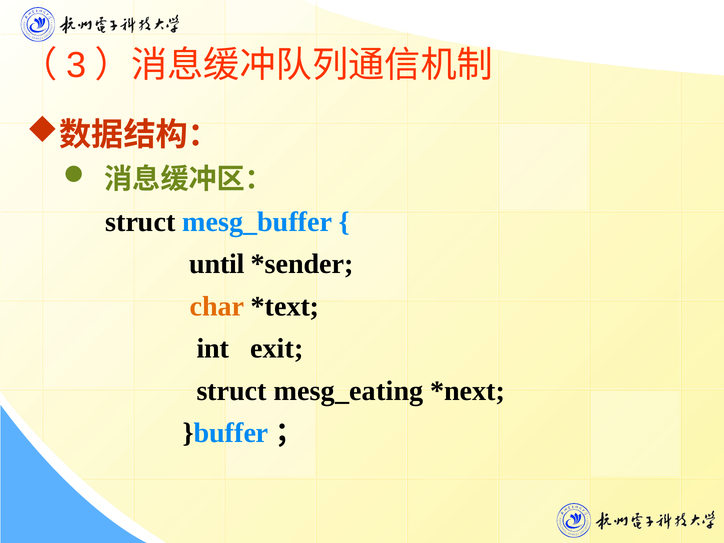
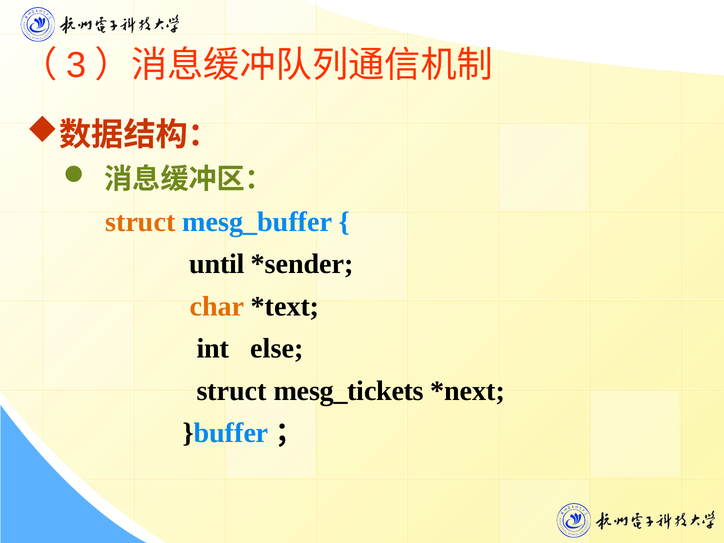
struct at (140, 222) colour: black -> orange
exit: exit -> else
mesg_eating: mesg_eating -> mesg_tickets
